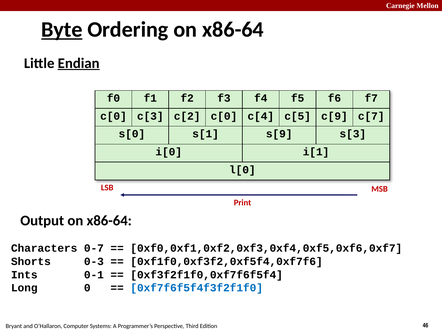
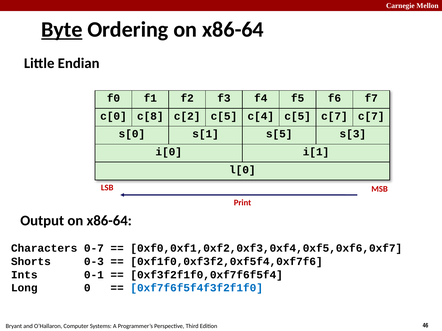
Endian underline: present -> none
c[3: c[3 -> c[8
c[2 c[0: c[0 -> c[5
c[5 c[9: c[9 -> c[7
s[9: s[9 -> s[5
